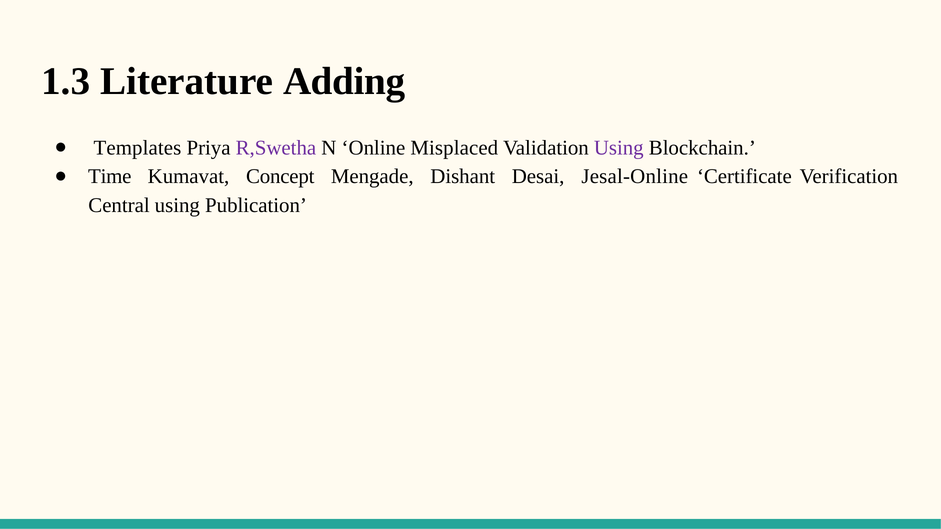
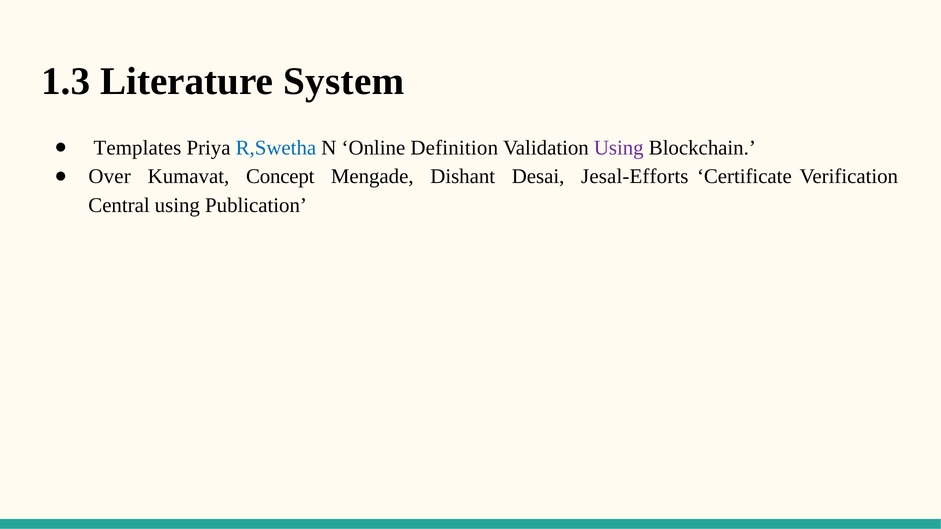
Adding: Adding -> System
R,Swetha colour: purple -> blue
Misplaced: Misplaced -> Definition
Time: Time -> Over
Jesal-Online: Jesal-Online -> Jesal-Efforts
